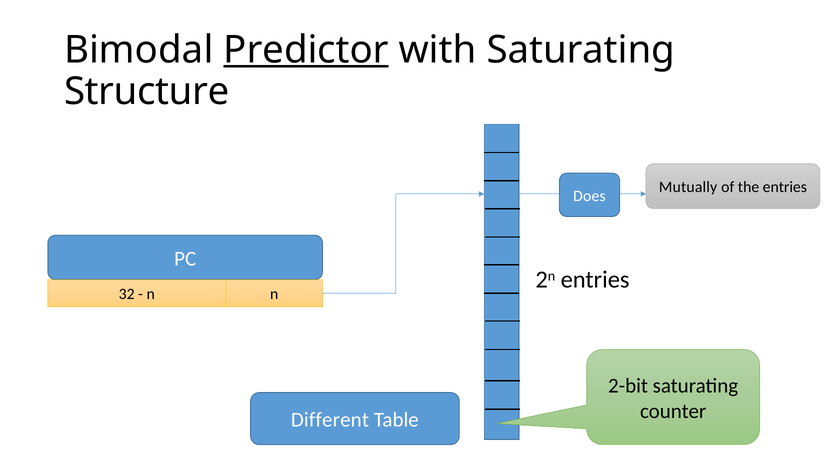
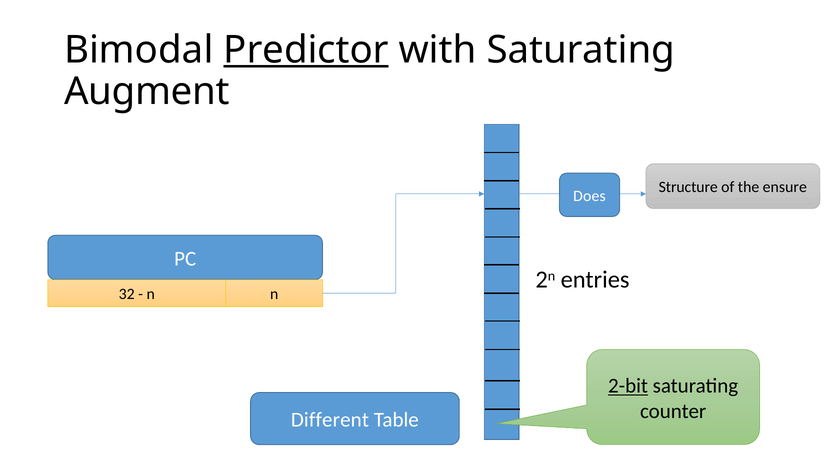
Structure: Structure -> Augment
Mutually: Mutually -> Structure
the entries: entries -> ensure
2-bit underline: none -> present
